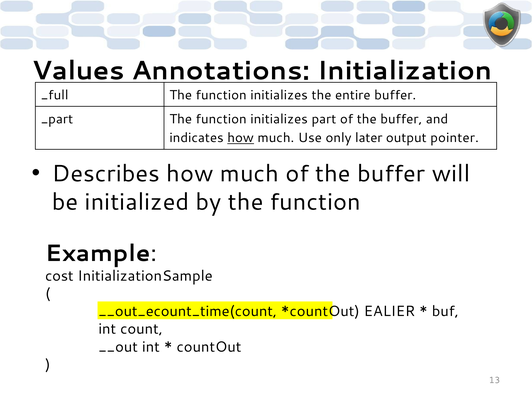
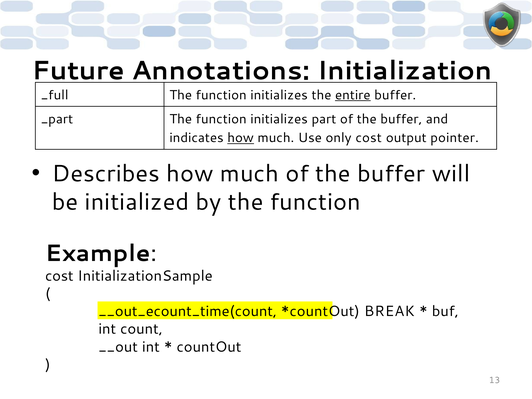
Values: Values -> Future
entire underline: none -> present
only later: later -> cost
EALIER: EALIER -> BREAK
